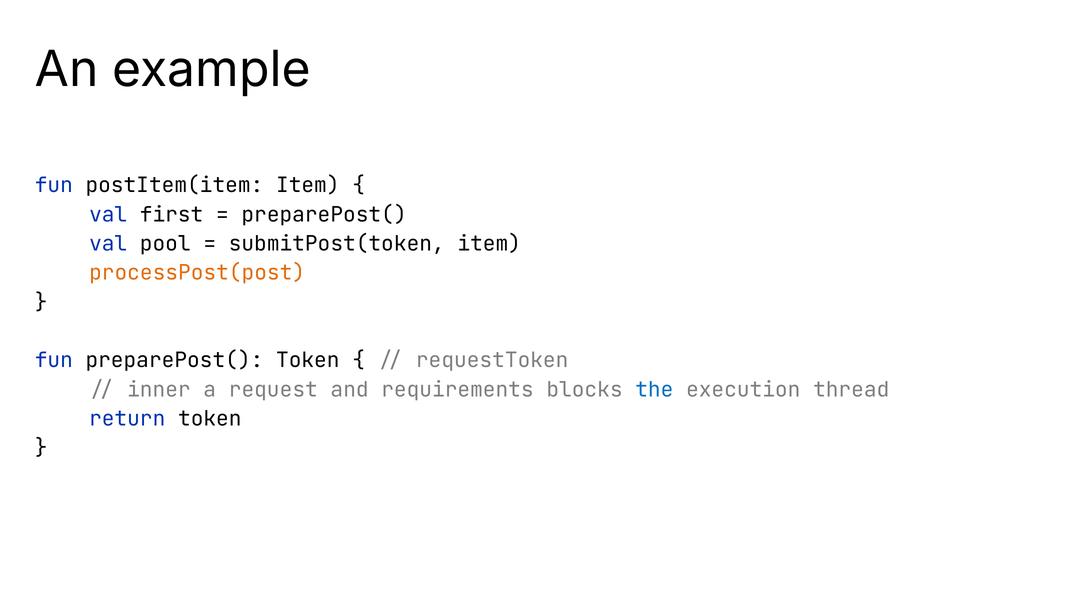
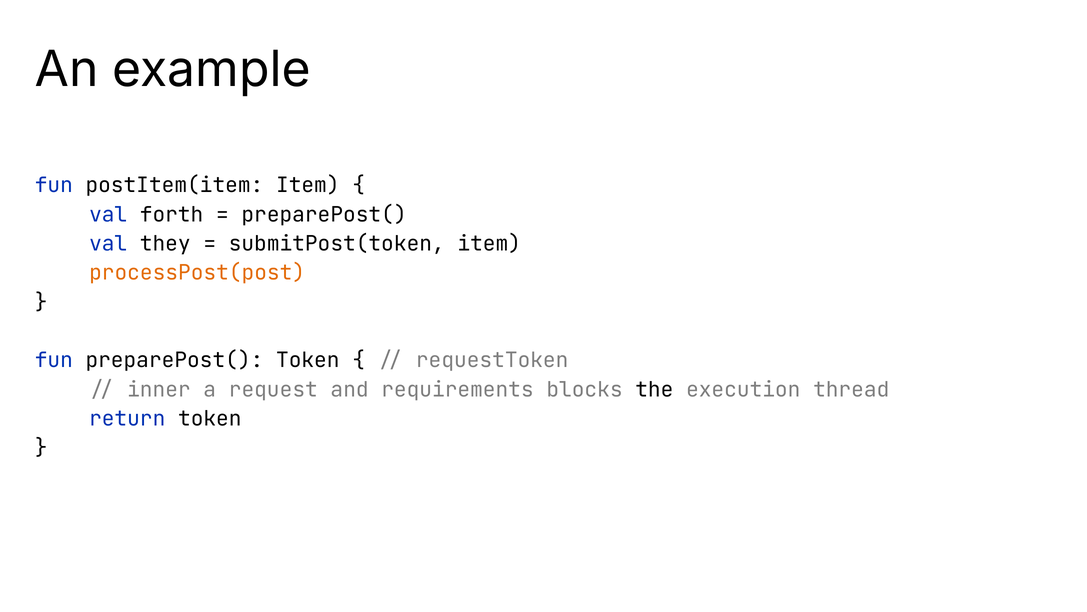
first: first -> forth
pool: pool -> they
the colour: blue -> black
